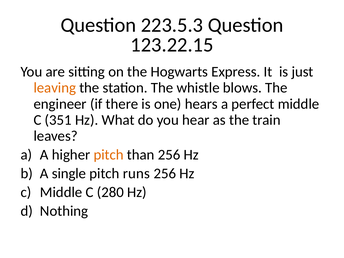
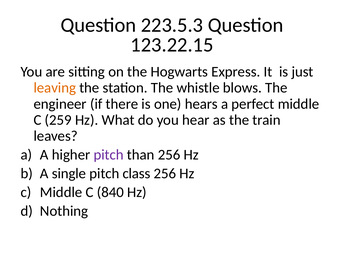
351: 351 -> 259
pitch at (109, 155) colour: orange -> purple
runs: runs -> class
280: 280 -> 840
